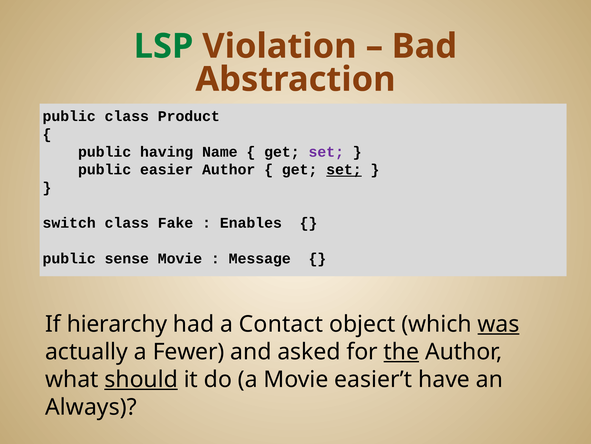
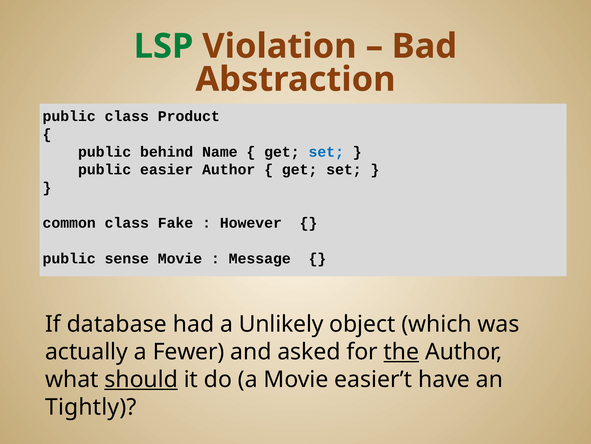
having: having -> behind
set at (326, 152) colour: purple -> blue
set at (344, 169) underline: present -> none
switch: switch -> common
Enables: Enables -> However
hierarchy: hierarchy -> database
Contact: Contact -> Unlikely
was underline: present -> none
Always: Always -> Tightly
